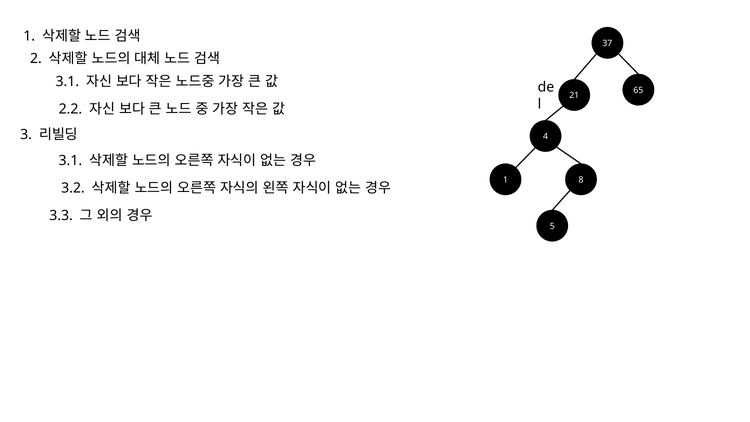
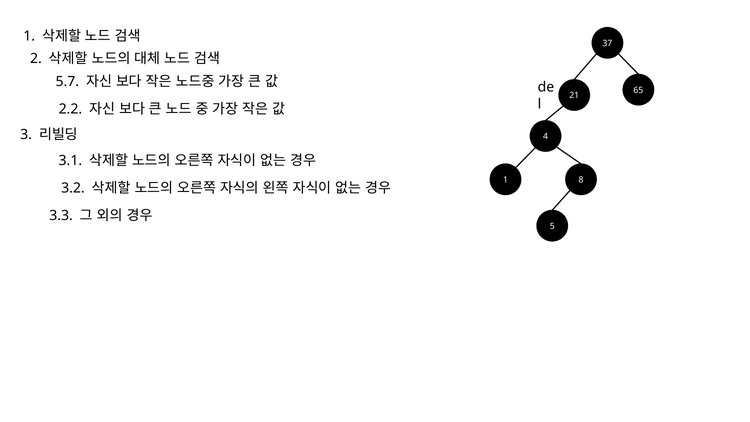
3.1 at (67, 82): 3.1 -> 5.7
